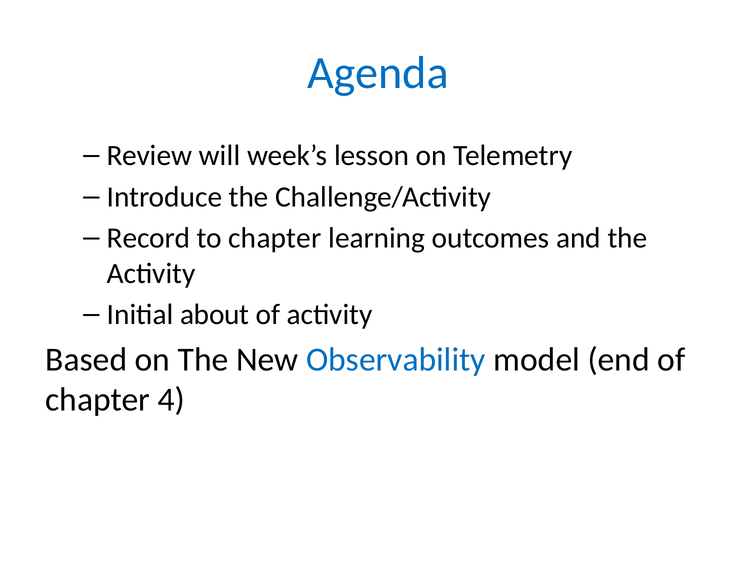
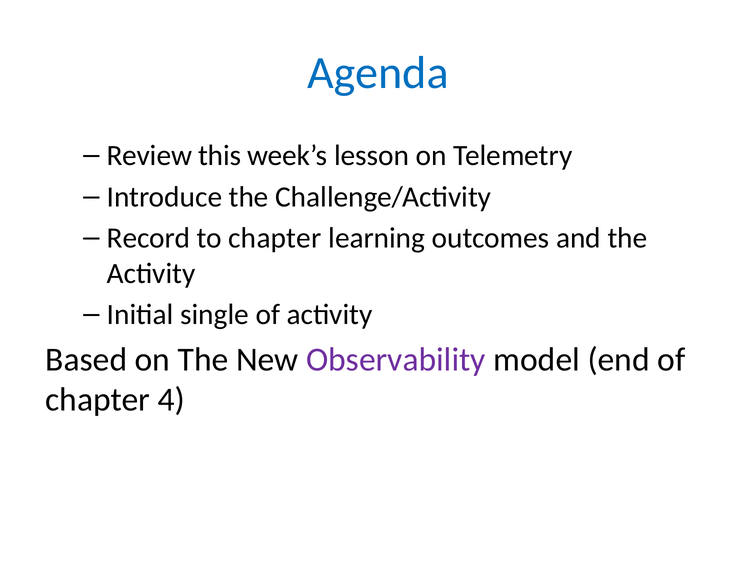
will: will -> this
about: about -> single
Observability colour: blue -> purple
